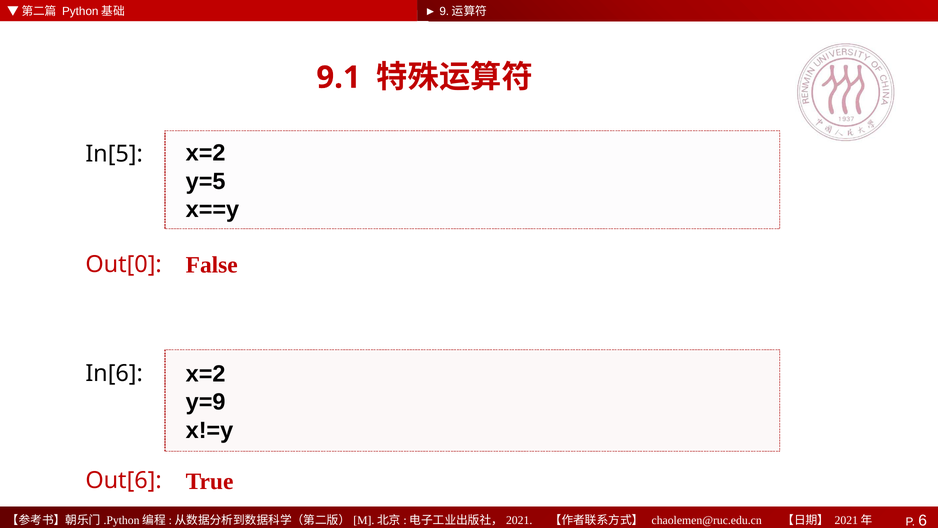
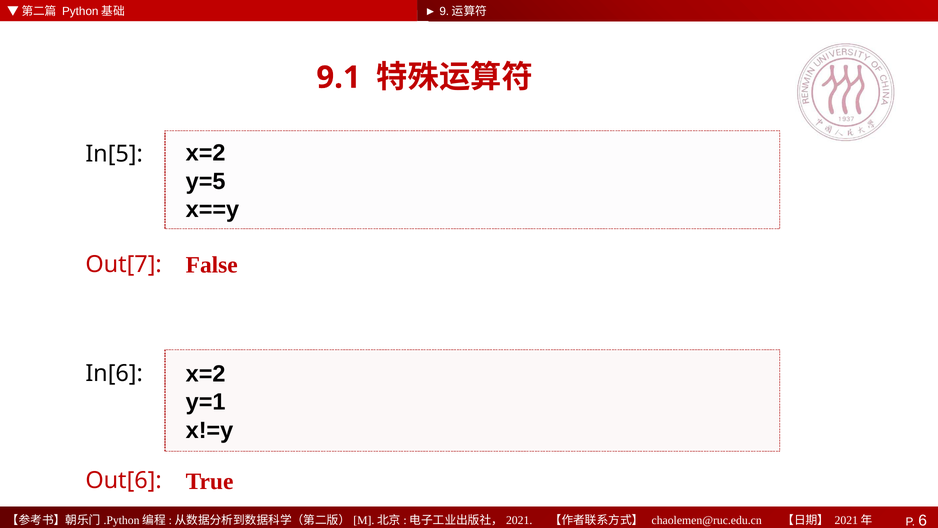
Out[0: Out[0 -> Out[7
y=9: y=9 -> y=1
